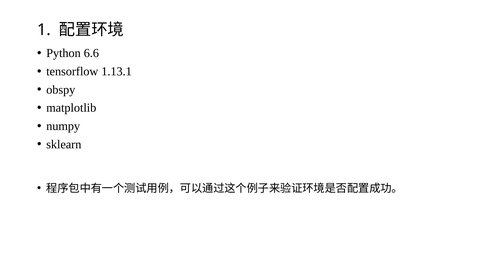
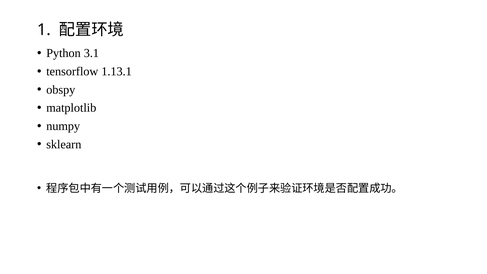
6.6: 6.6 -> 3.1
